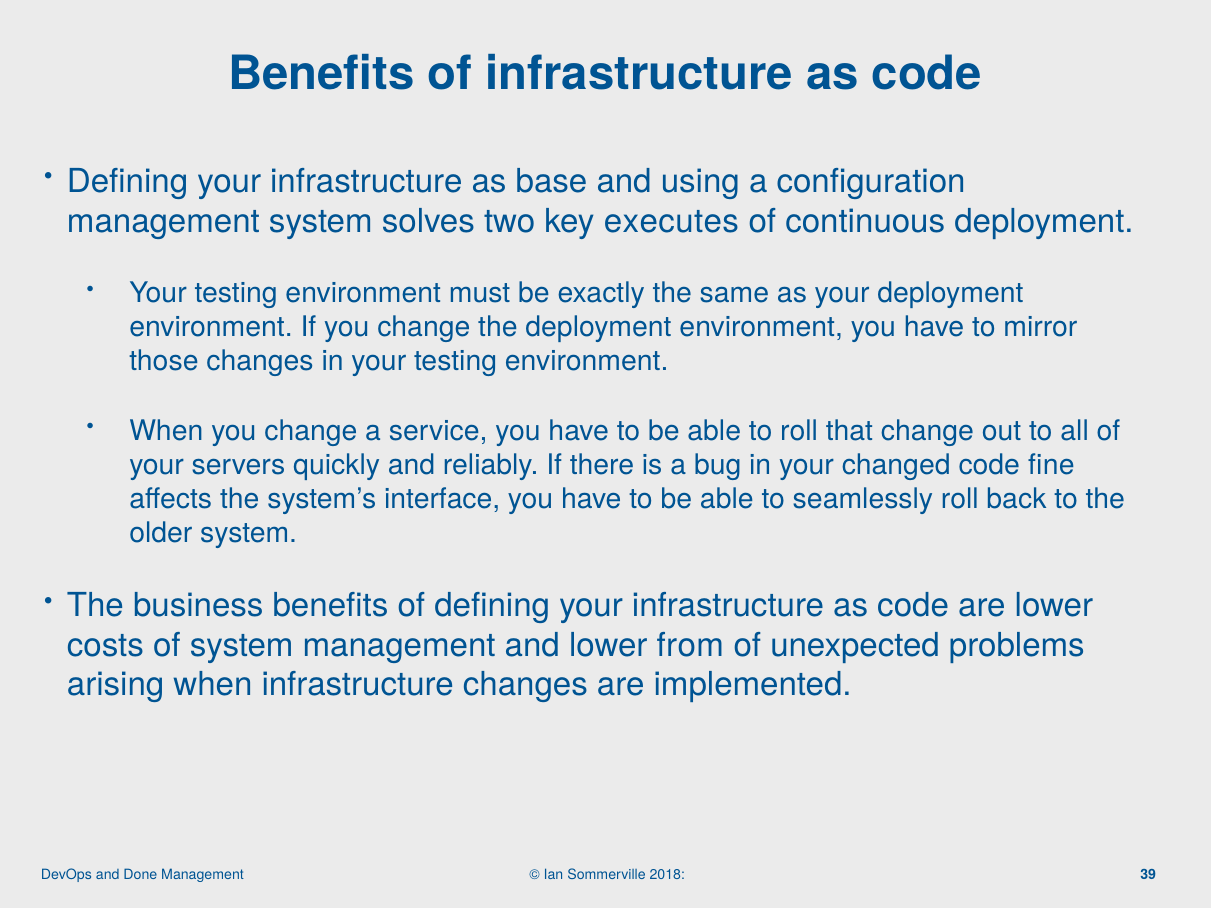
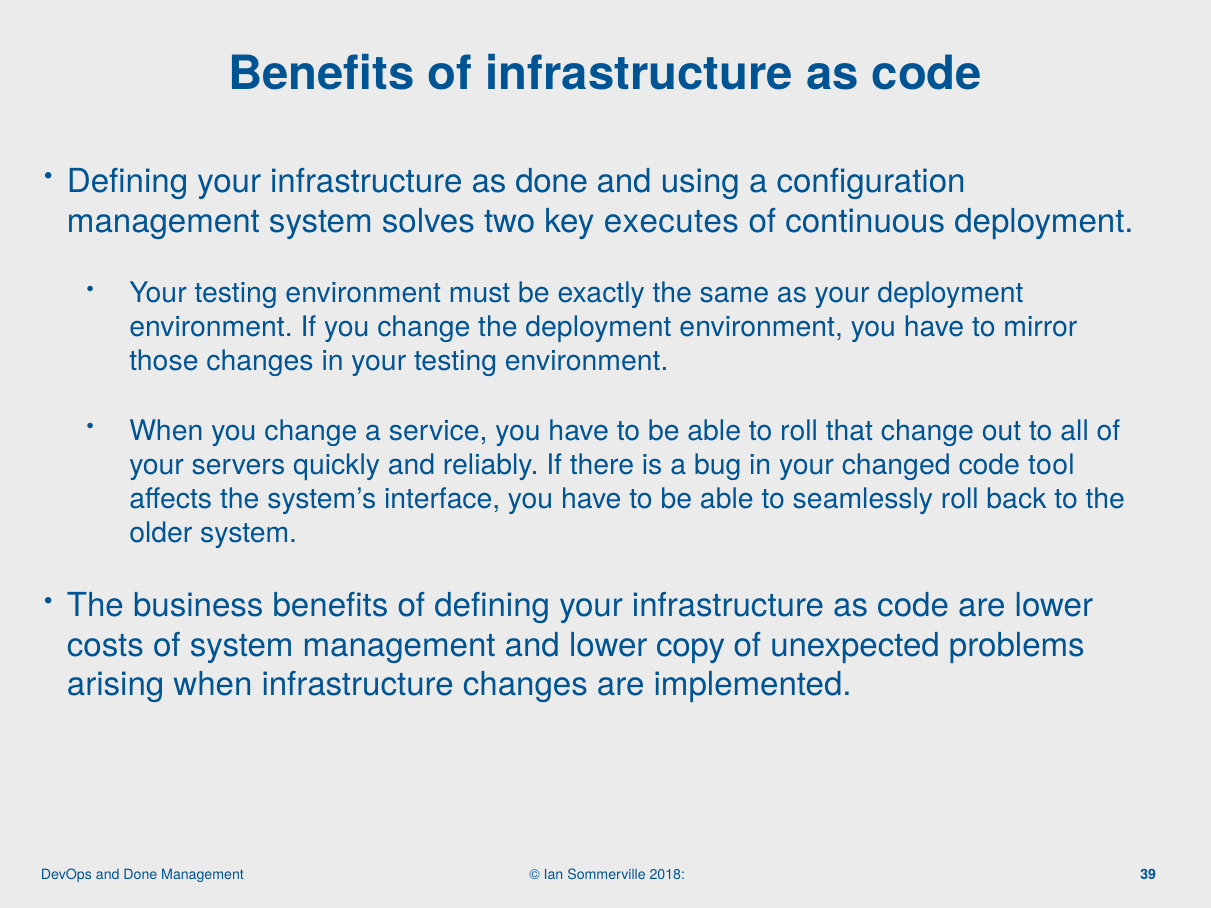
as base: base -> done
fine: fine -> tool
from: from -> copy
